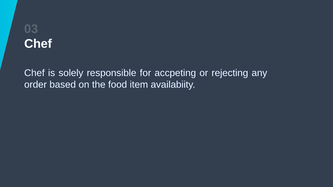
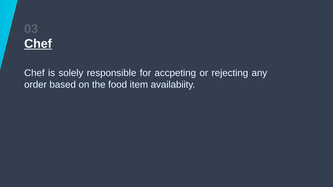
Chef at (38, 44) underline: none -> present
